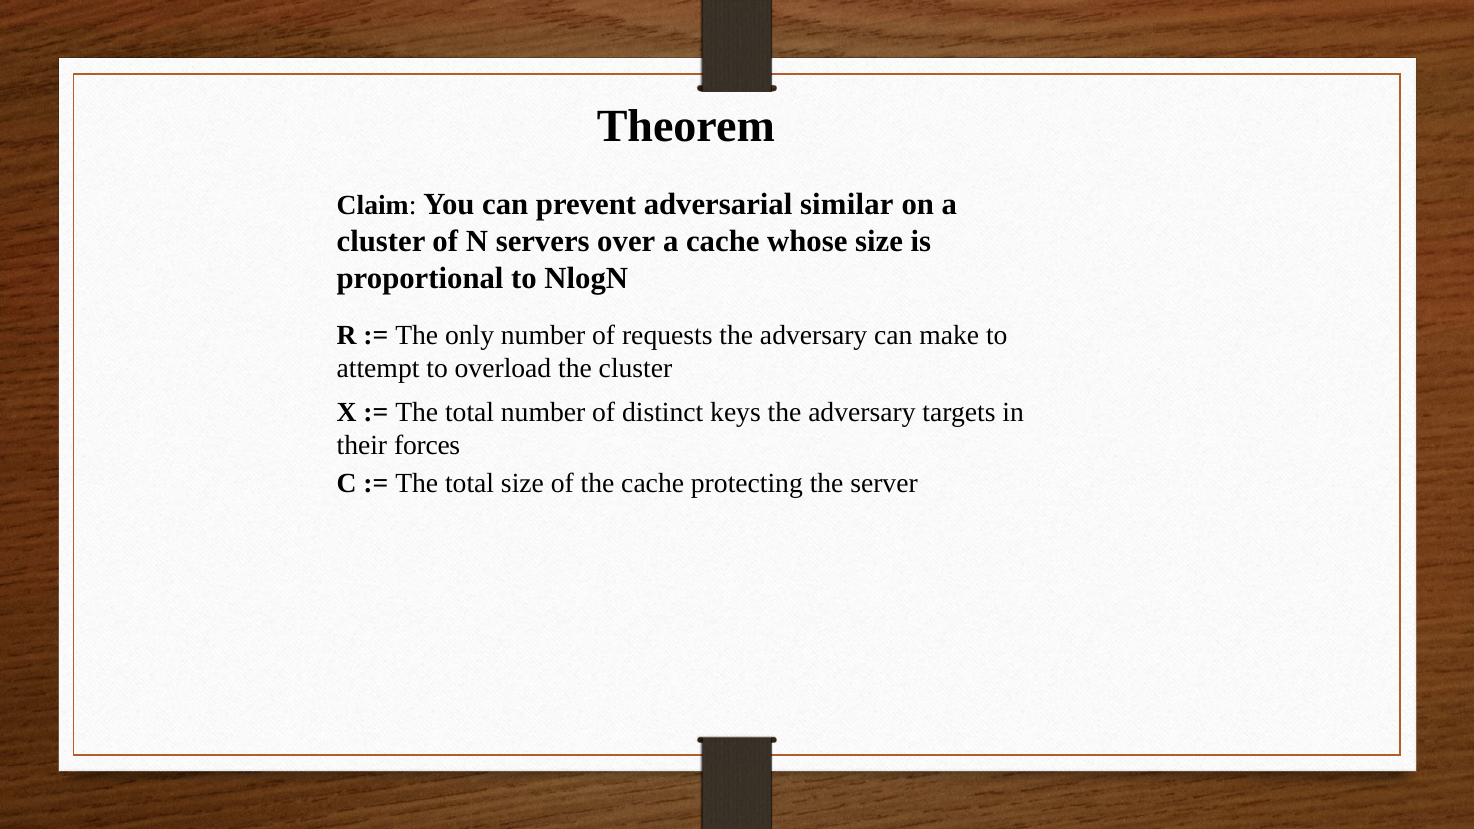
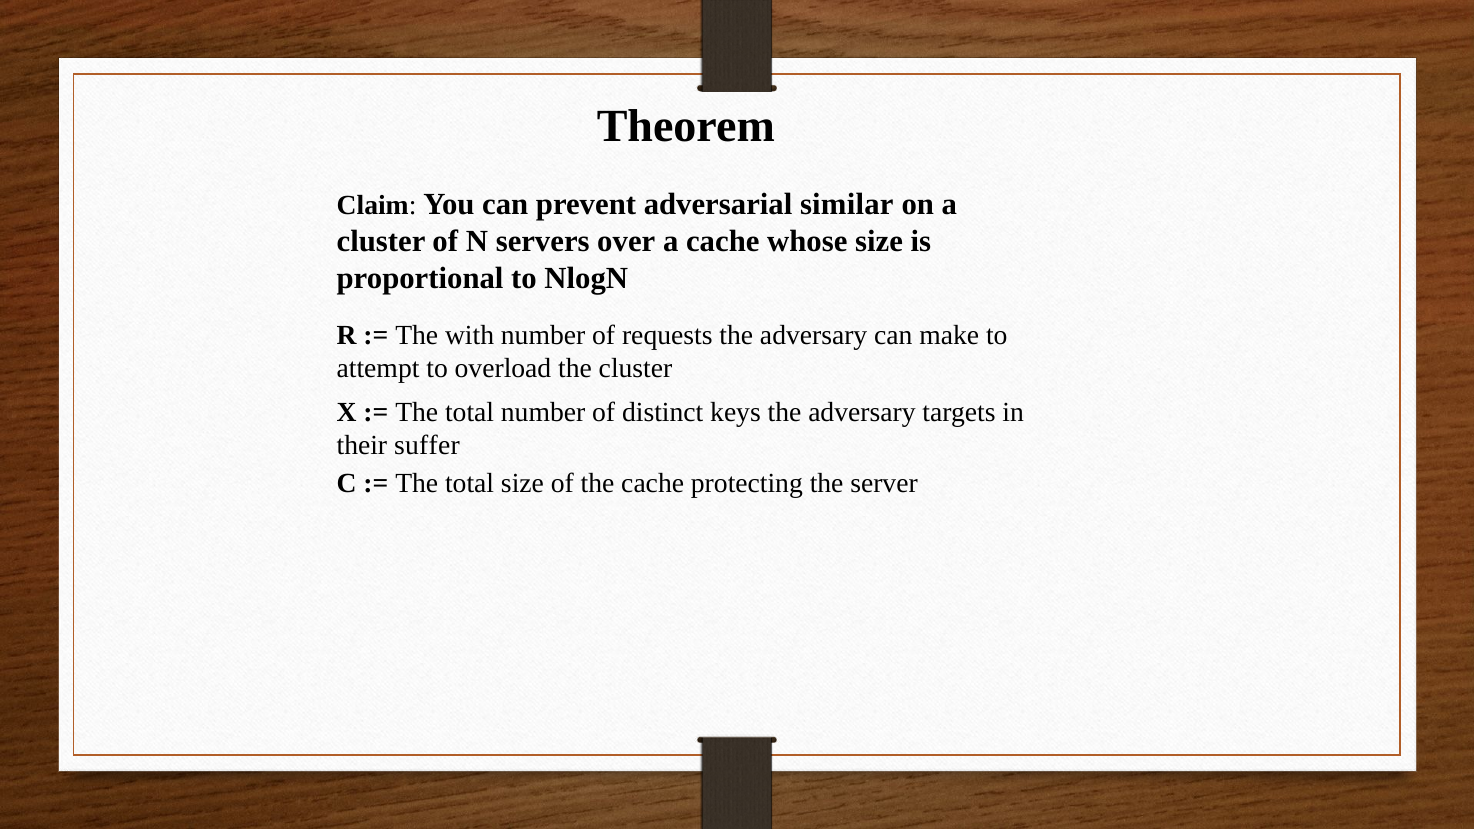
only: only -> with
forces: forces -> suffer
